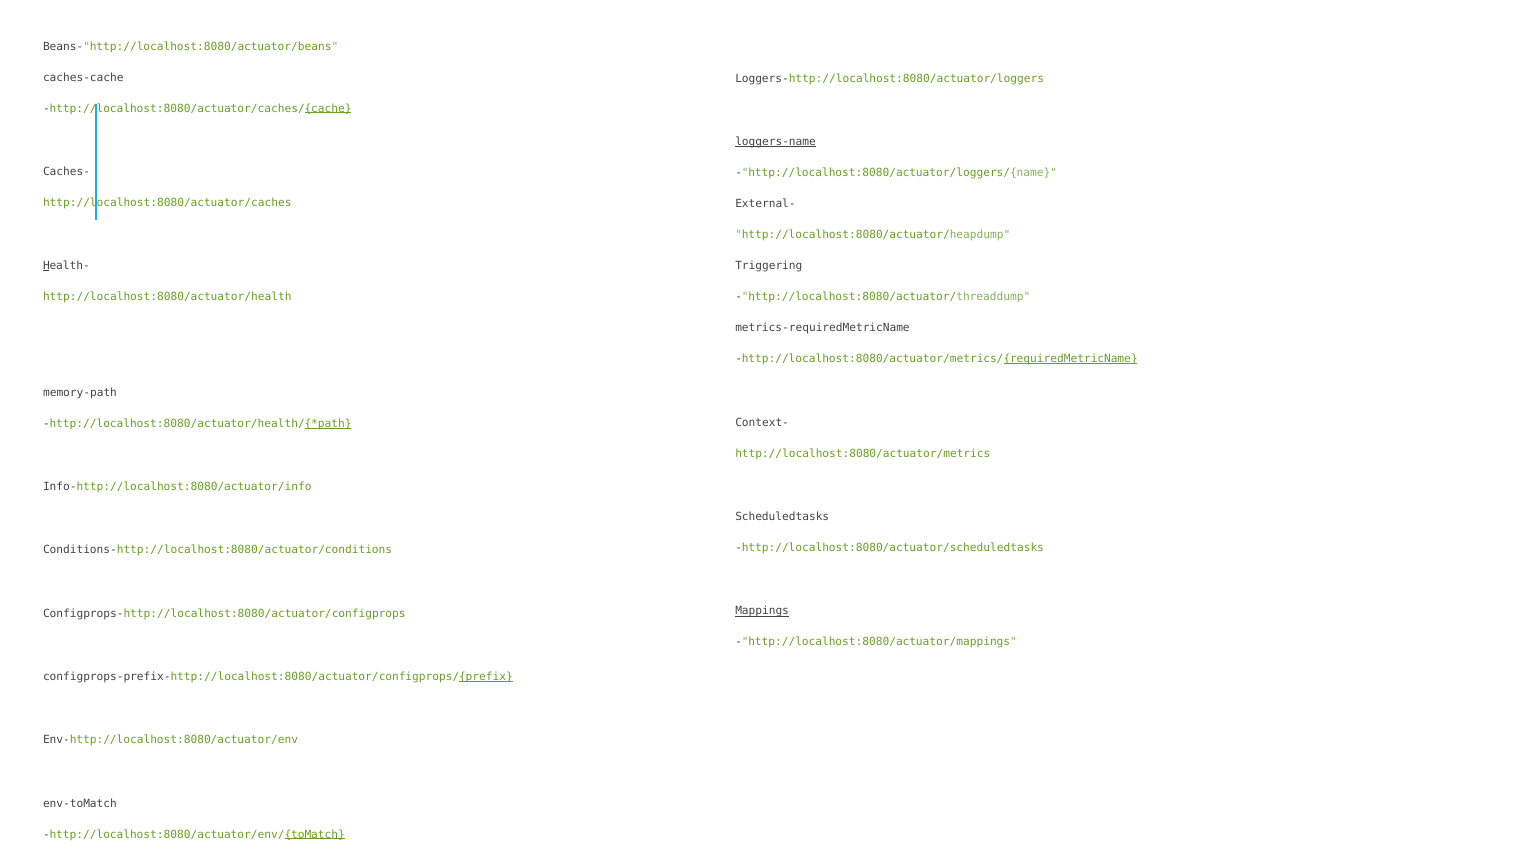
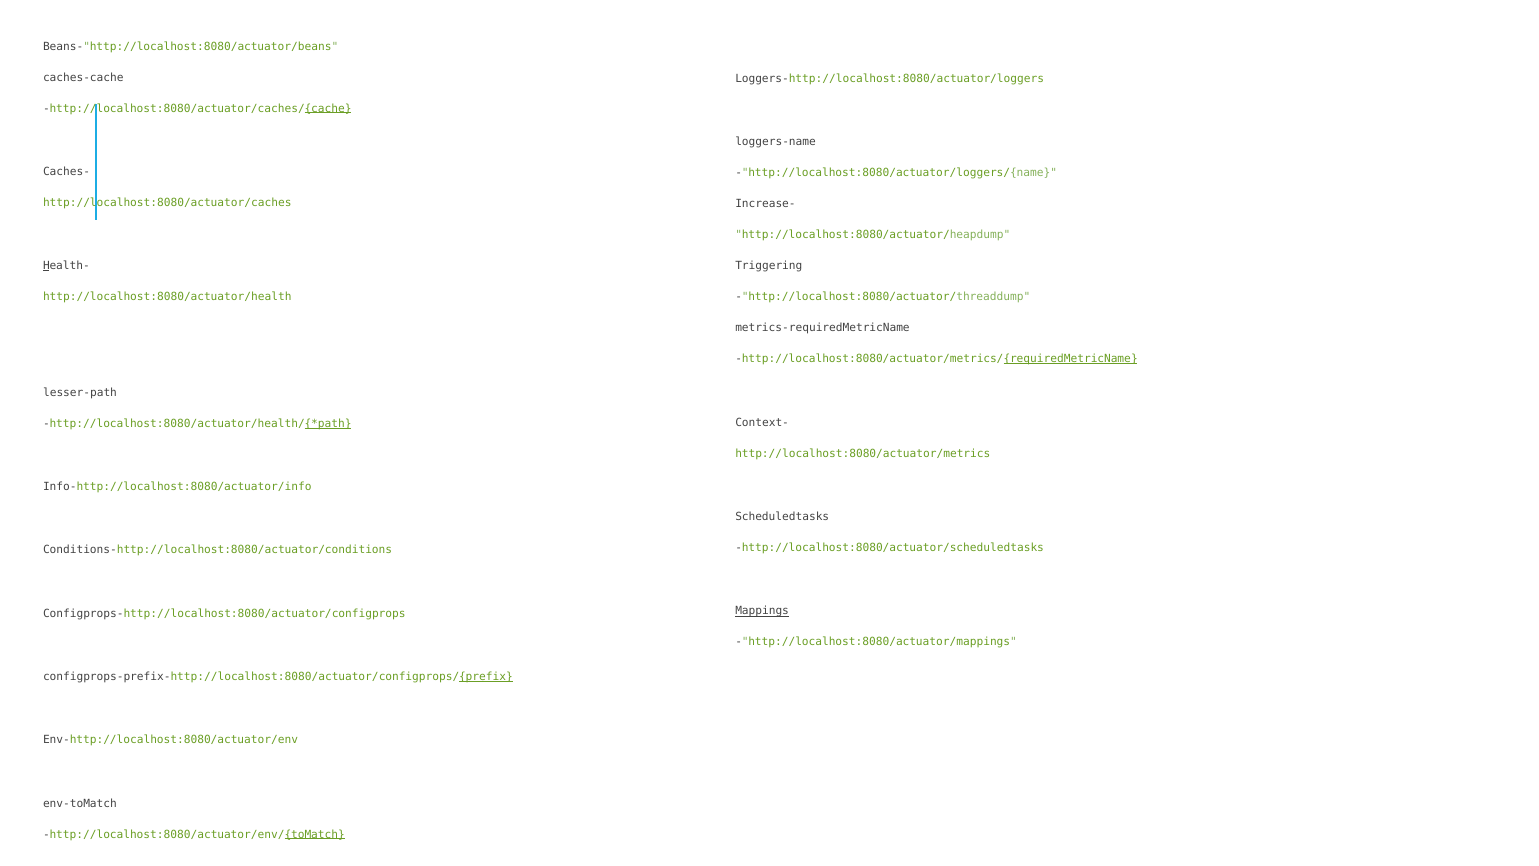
loggers-name underline: present -> none
External-: External- -> Increase-
memory-path: memory-path -> lesser-path
